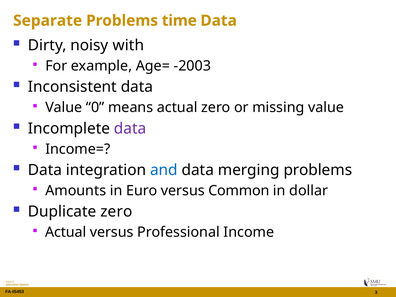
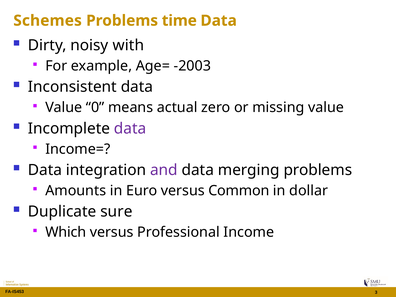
Separate: Separate -> Schemes
and colour: blue -> purple
Duplicate zero: zero -> sure
Actual at (66, 232): Actual -> Which
